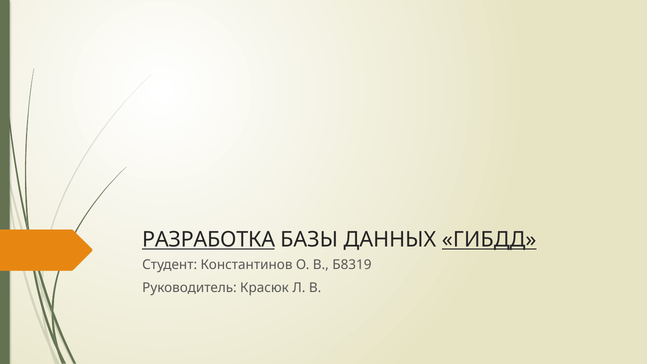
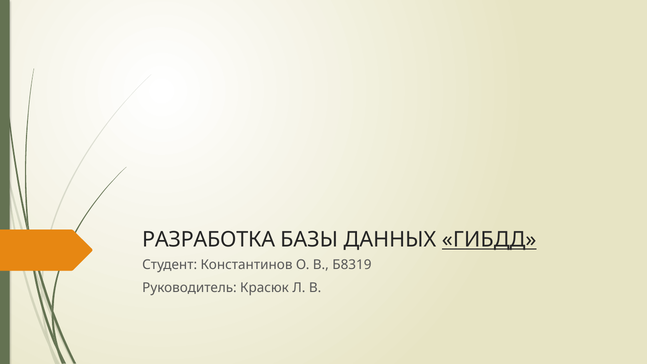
РАЗРАБОТКА underline: present -> none
